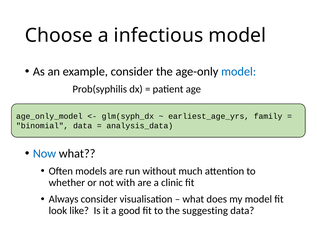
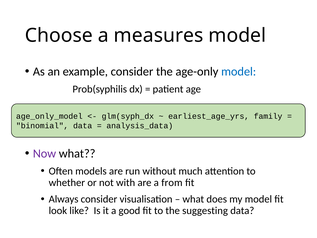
infectious: infectious -> measures
Now colour: blue -> purple
clinic: clinic -> from
